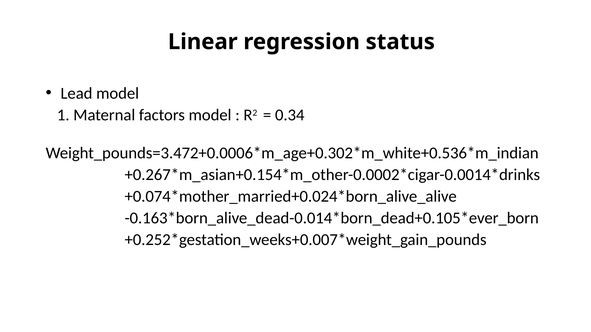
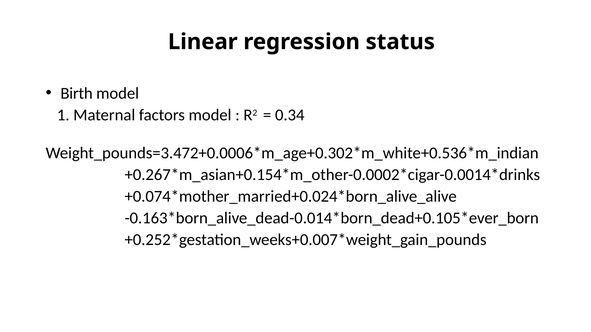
Lead: Lead -> Birth
